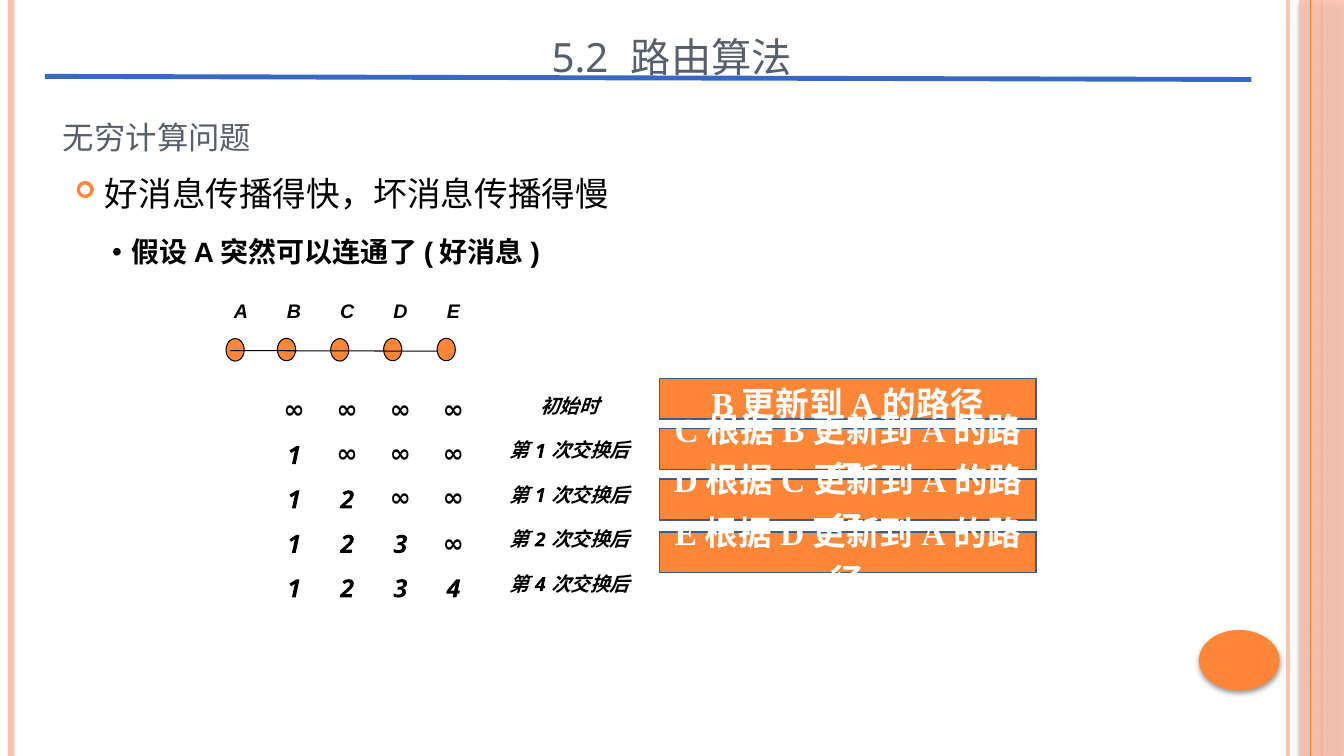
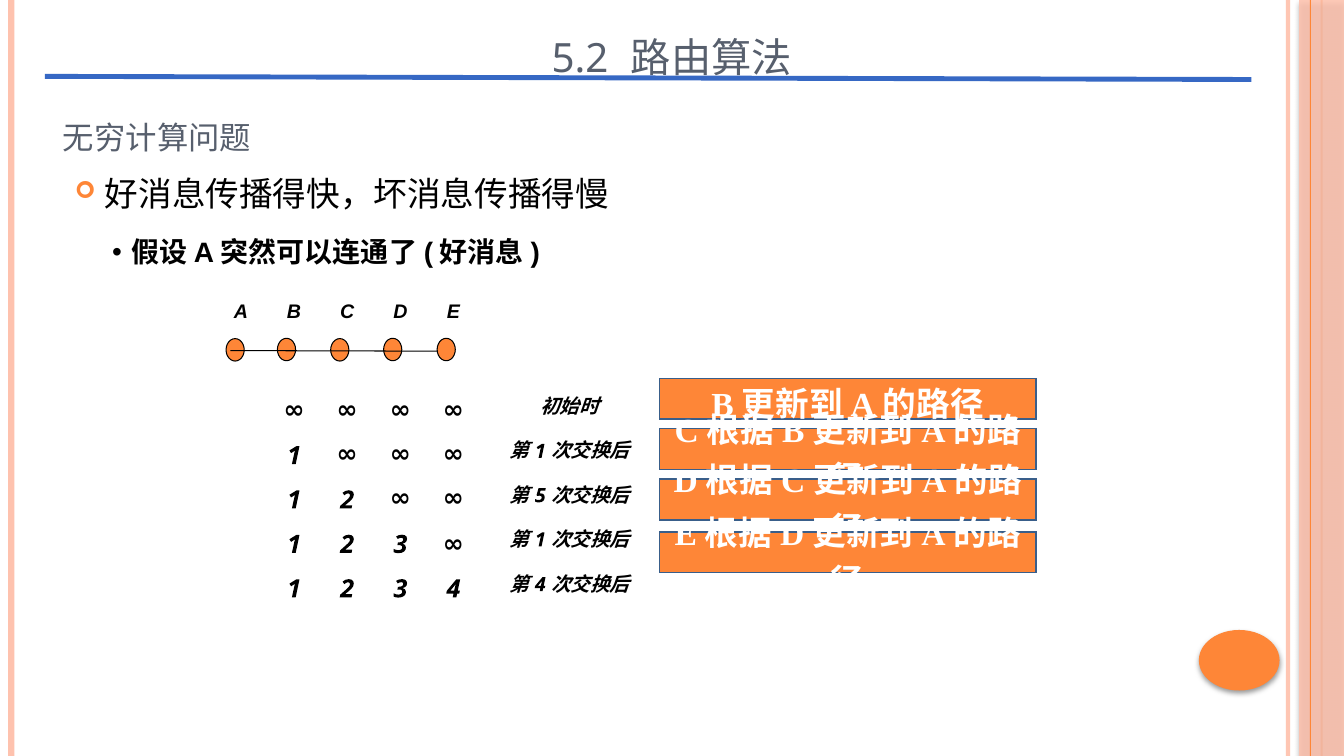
1 at (540, 496): 1 -> 5
2 at (540, 540): 2 -> 1
